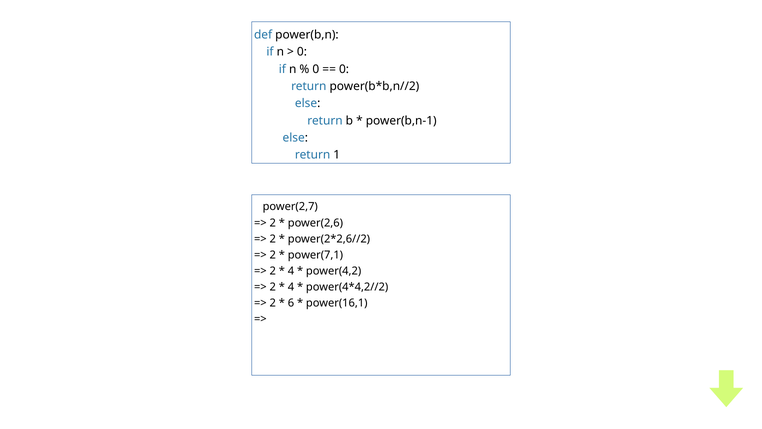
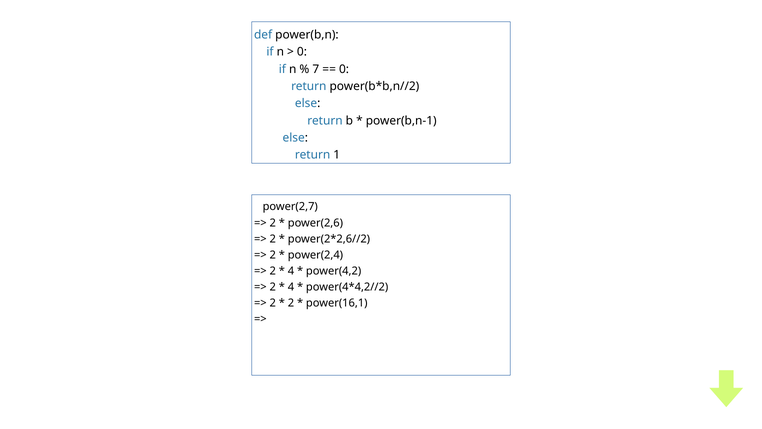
0 at (316, 69): 0 -> 7
power(7,1: power(7,1 -> power(2,4
6 at (291, 303): 6 -> 2
